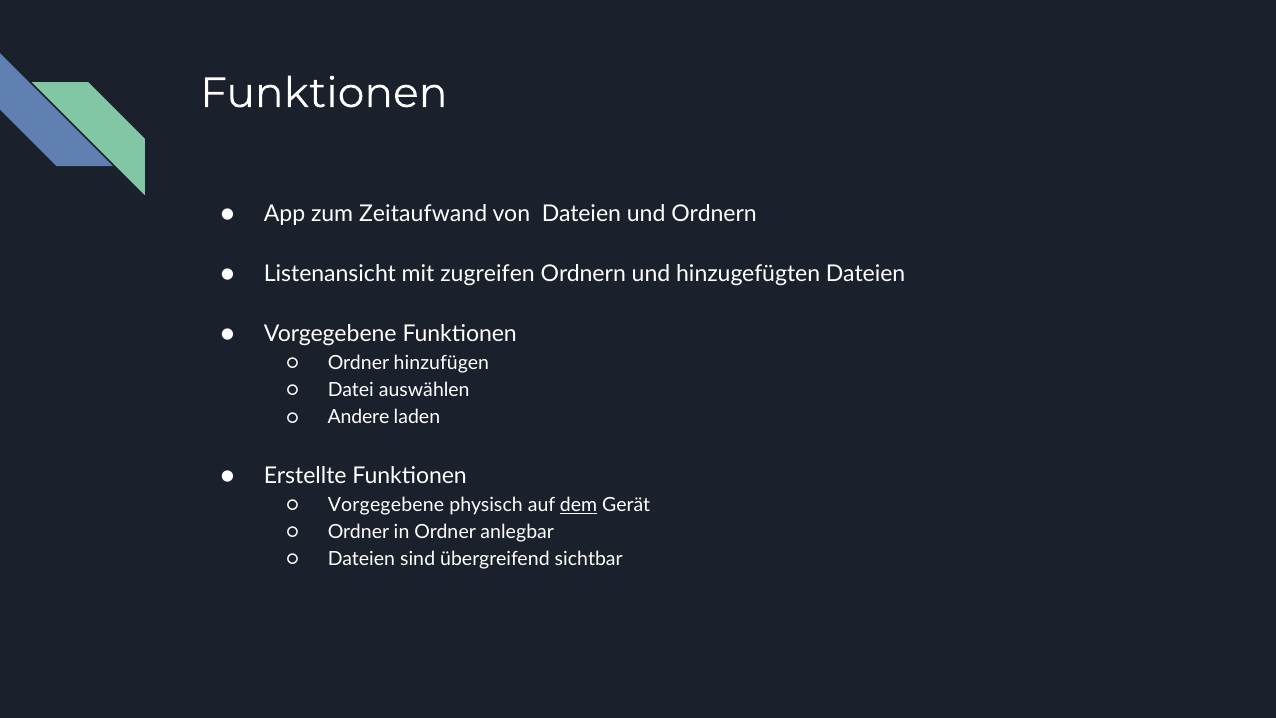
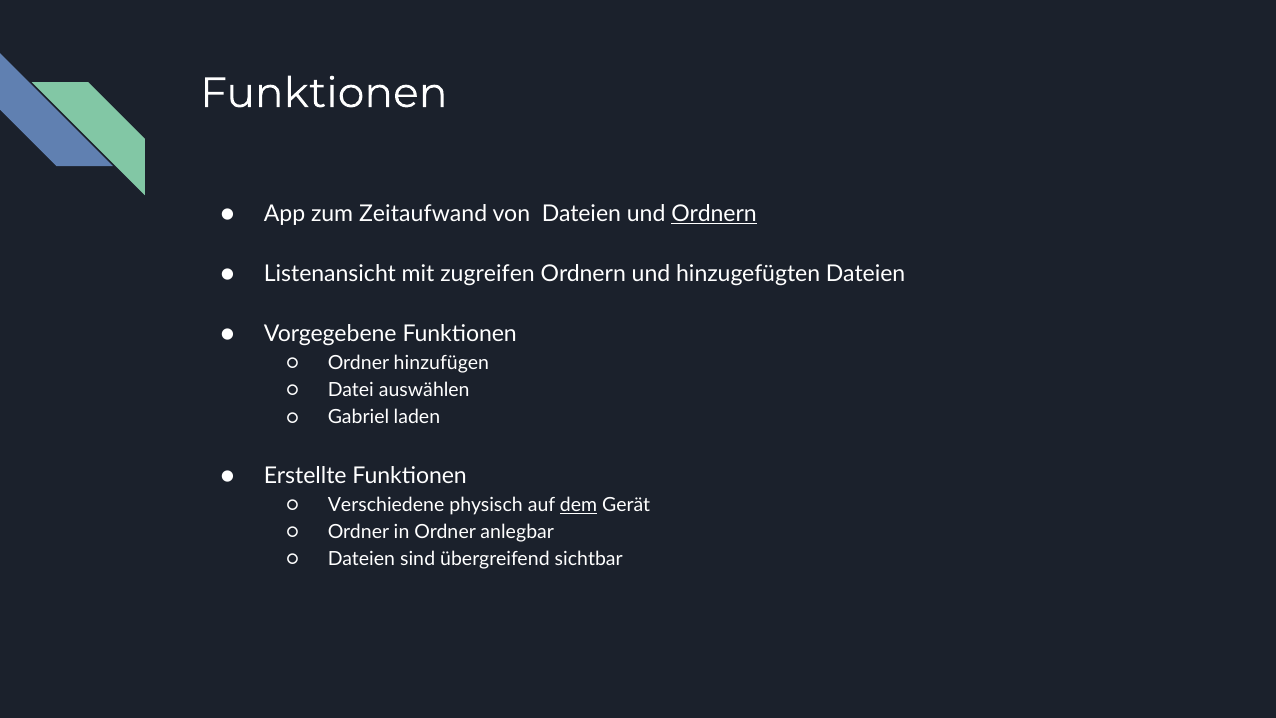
Ordnern at (714, 214) underline: none -> present
Andere: Andere -> Gabriel
Vorgegebene at (386, 505): Vorgegebene -> Verschiedene
